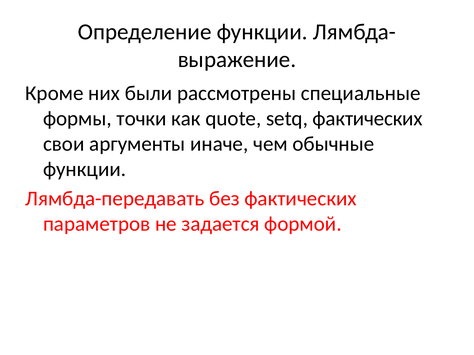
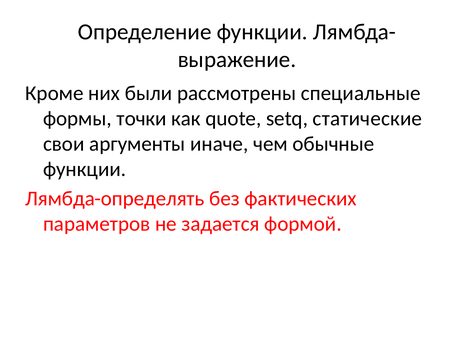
setq фактических: фактических -> статические
Лямбда-передавать: Лямбда-передавать -> Лямбда-определять
